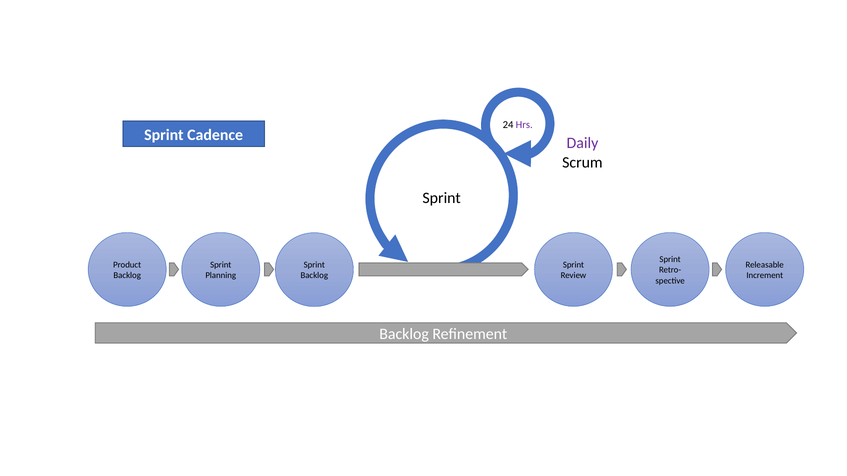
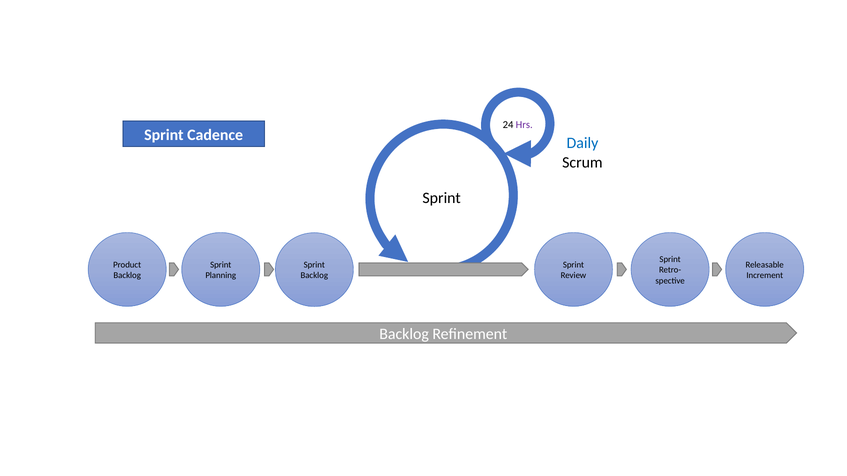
Daily colour: purple -> blue
